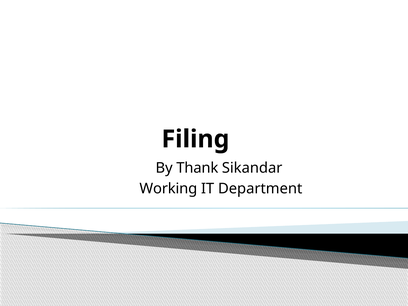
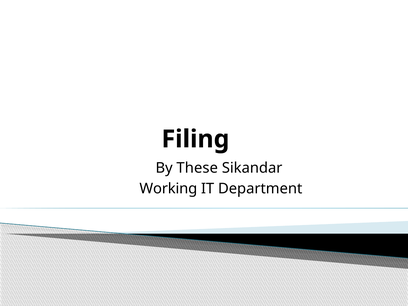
Thank: Thank -> These
